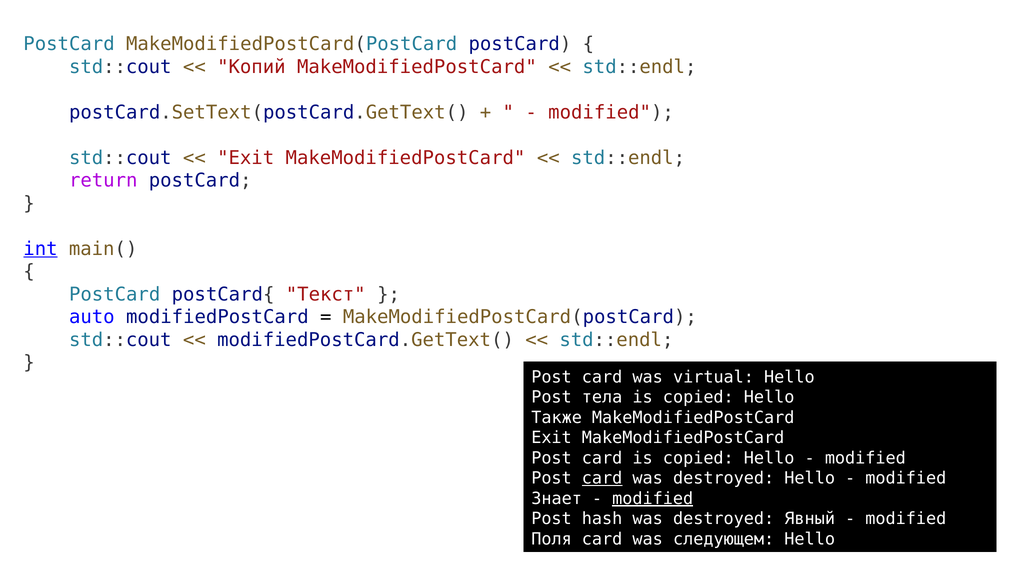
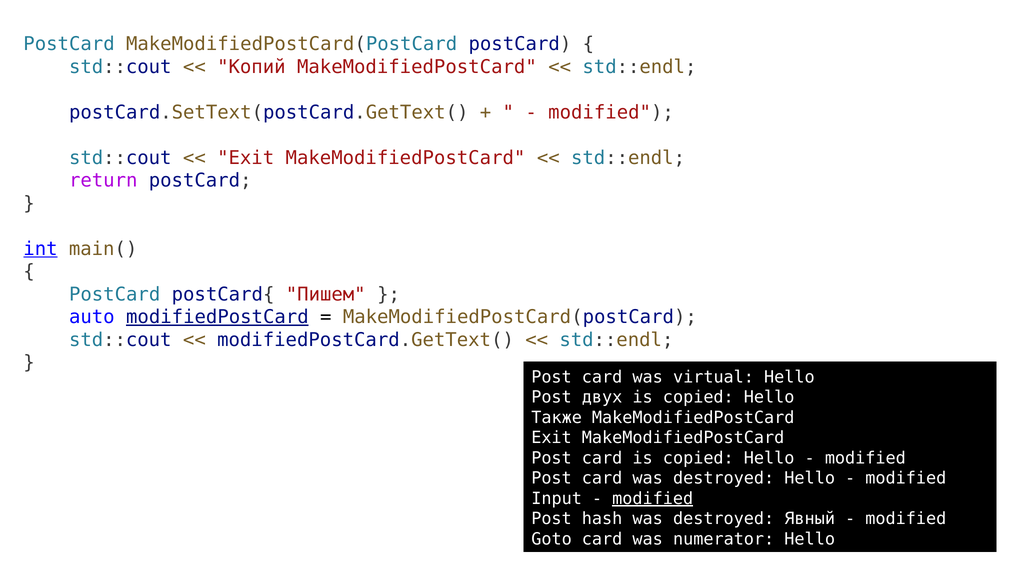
Текст: Текст -> Пишем
modifiedPostCard underline: none -> present
тела: тела -> двух
card at (602, 478) underline: present -> none
Знает: Знает -> Input
Поля: Поля -> Goto
следующем: следующем -> numerator
